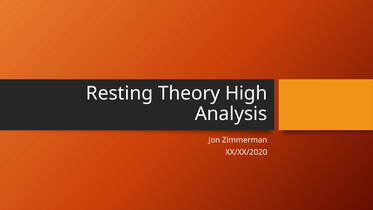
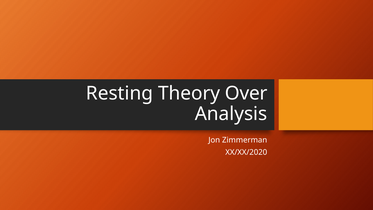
High: High -> Over
